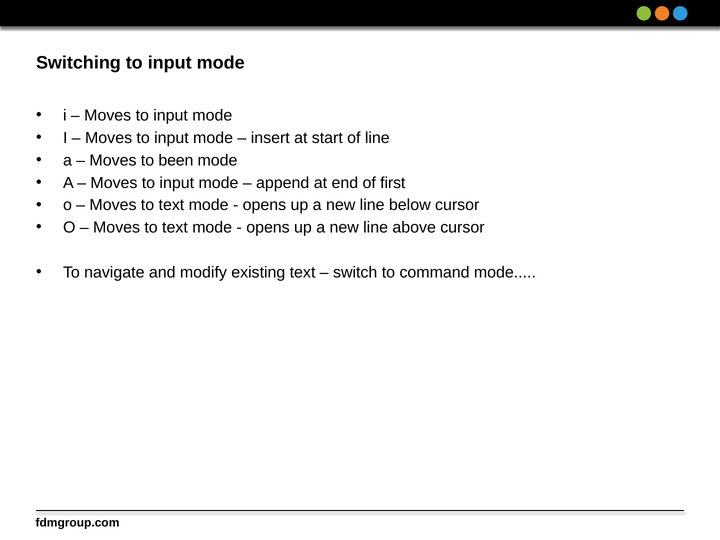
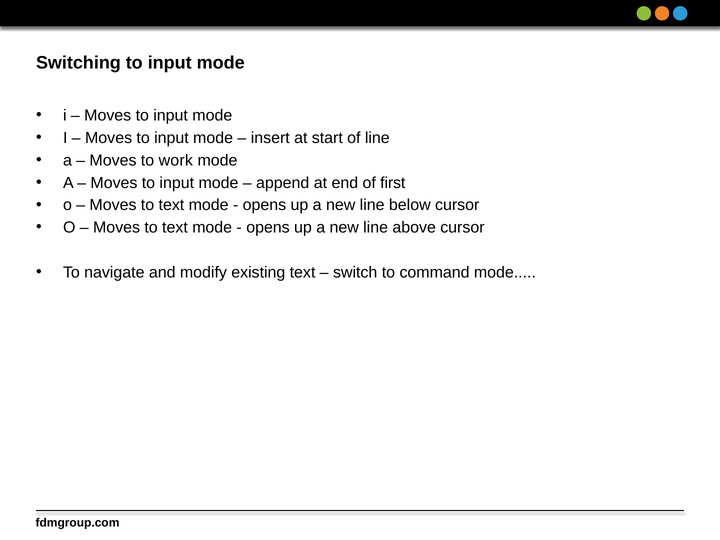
been: been -> work
